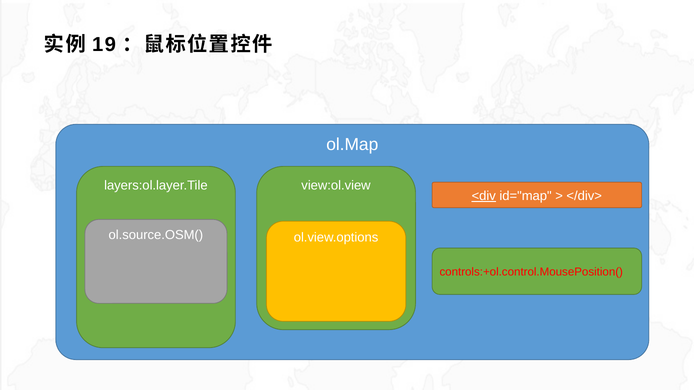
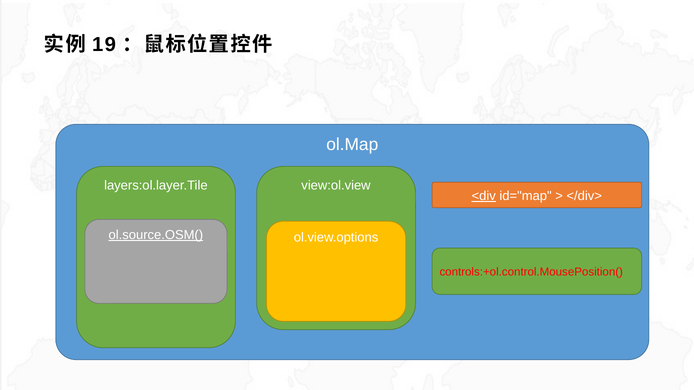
ol.source.OSM( underline: none -> present
